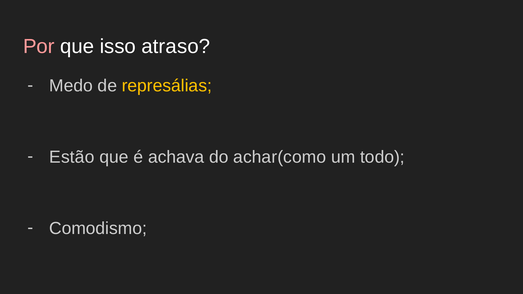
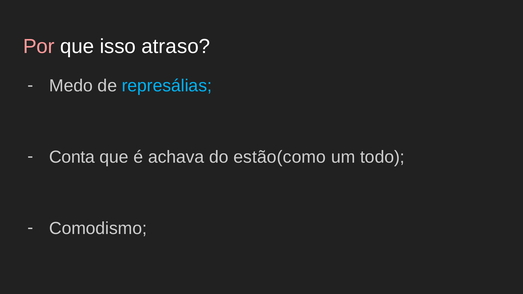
represálias colour: yellow -> light blue
Estão: Estão -> Conta
achar(como: achar(como -> estão(como
